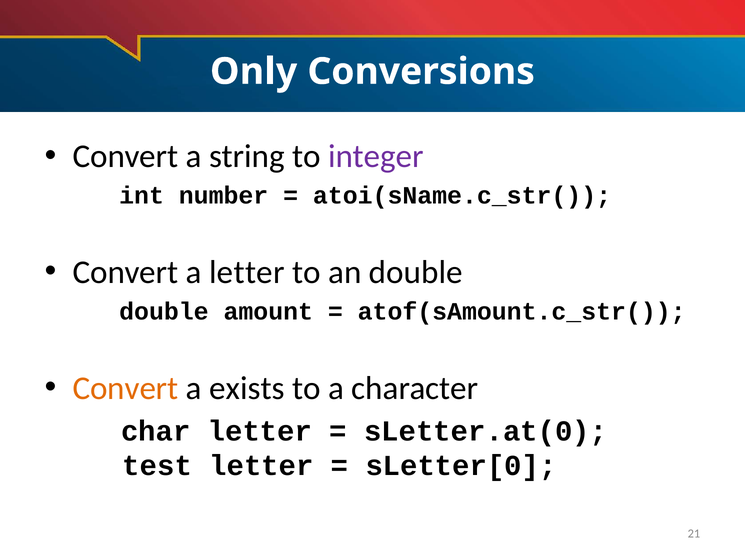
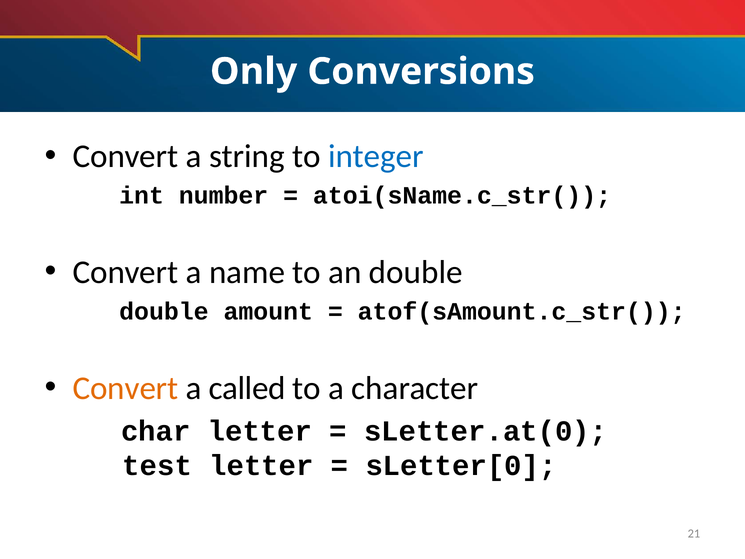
integer colour: purple -> blue
a letter: letter -> name
exists: exists -> called
